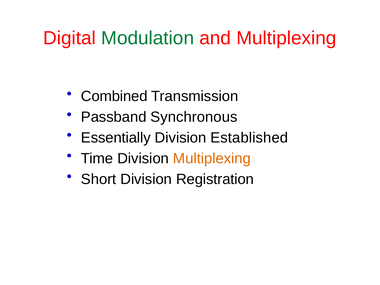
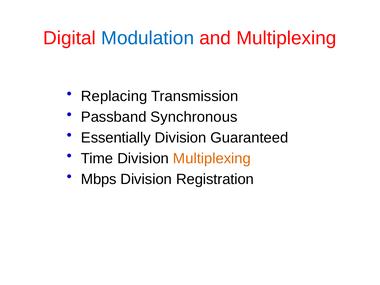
Modulation colour: green -> blue
Combined: Combined -> Replacing
Established: Established -> Guaranteed
Short: Short -> Mbps
